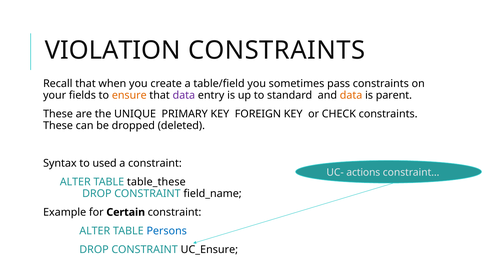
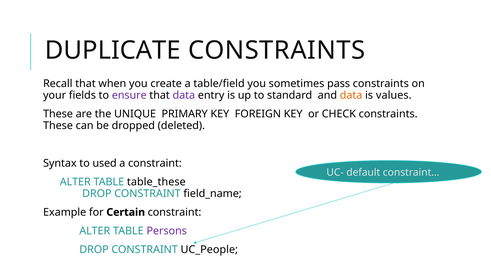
VIOLATION: VIOLATION -> DUPLICATE
ensure colour: orange -> purple
parent: parent -> values
actions: actions -> default
Persons colour: blue -> purple
UC_Ensure: UC_Ensure -> UC_People
